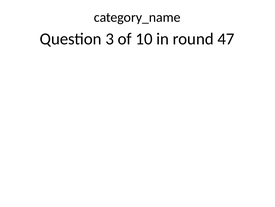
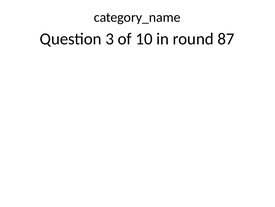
47: 47 -> 87
